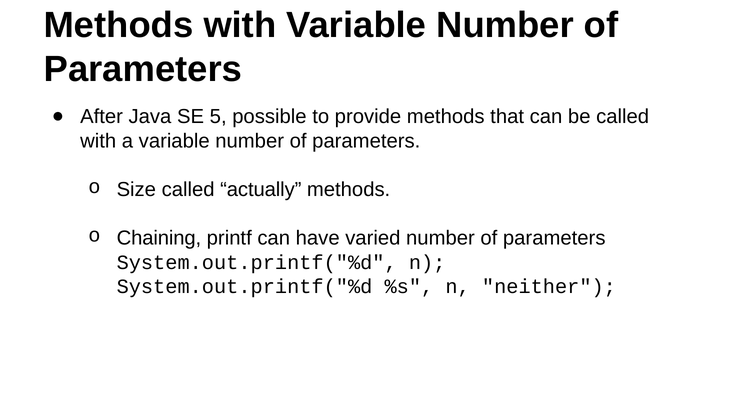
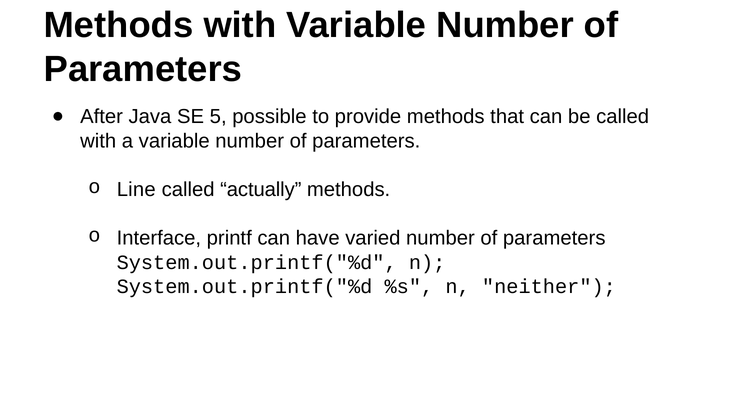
Size: Size -> Line
Chaining: Chaining -> Interface
